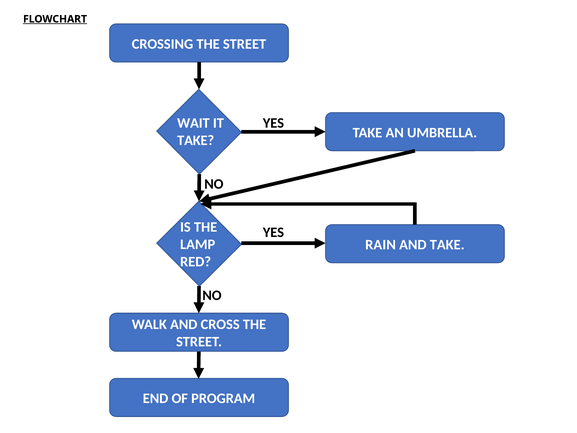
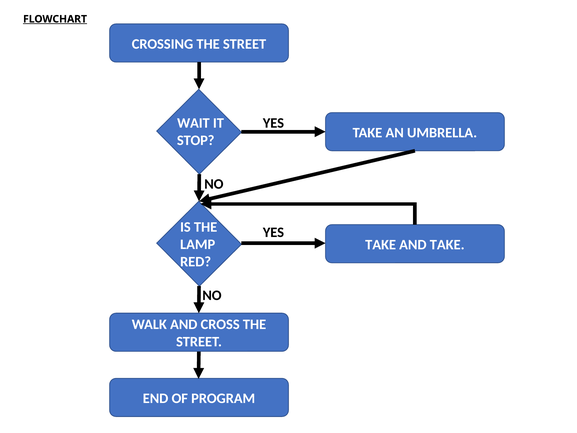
TAKE at (196, 140): TAKE -> STOP
RAIN at (381, 245): RAIN -> TAKE
